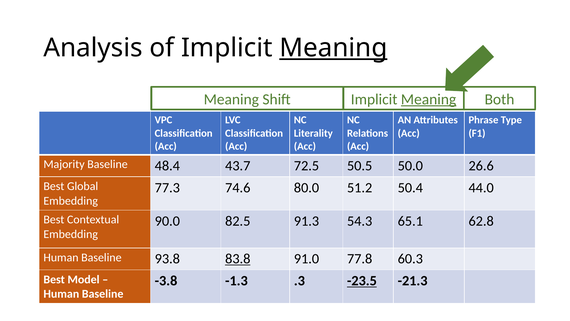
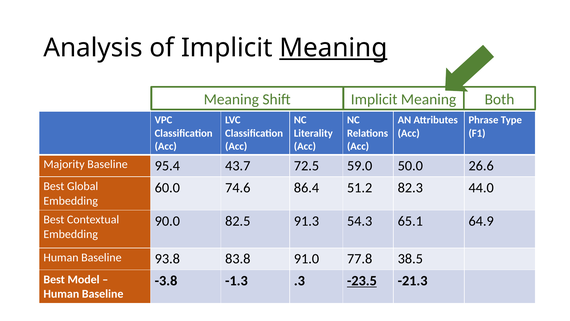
Meaning at (429, 99) underline: present -> none
48.4: 48.4 -> 95.4
50.5: 50.5 -> 59.0
77.3: 77.3 -> 60.0
80.0: 80.0 -> 86.4
50.4: 50.4 -> 82.3
62.8: 62.8 -> 64.9
83.8 underline: present -> none
60.3: 60.3 -> 38.5
